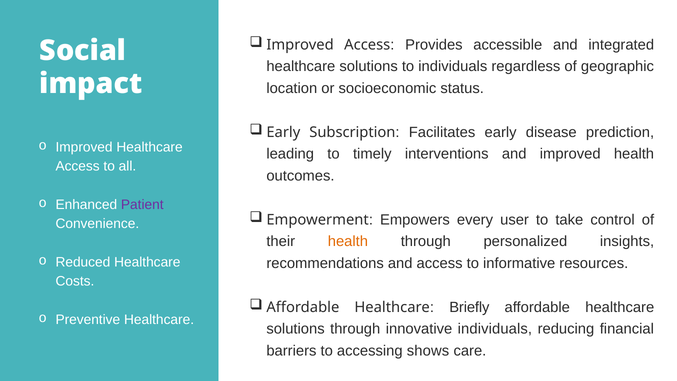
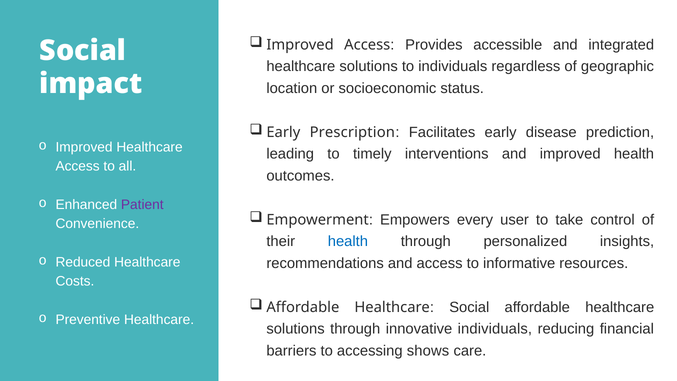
Subscription: Subscription -> Prescription
health at (348, 241) colour: orange -> blue
Briefly at (469, 307): Briefly -> Social
